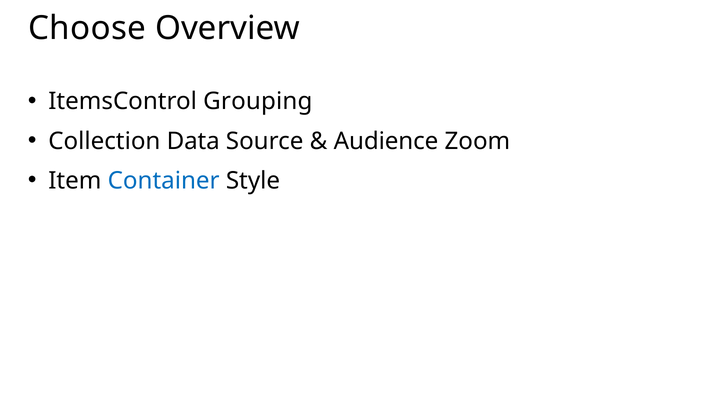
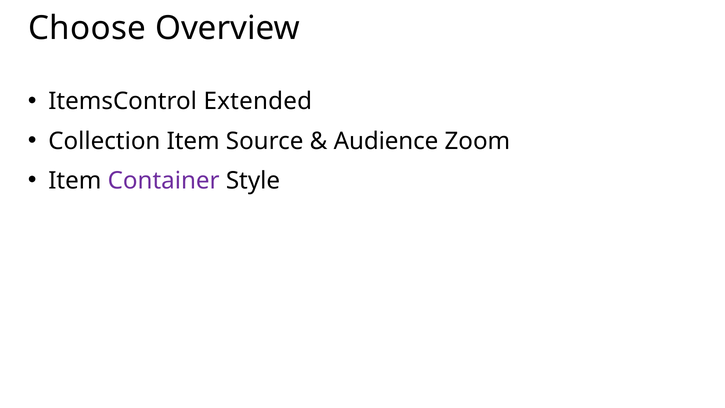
Grouping: Grouping -> Extended
Collection Data: Data -> Item
Container colour: blue -> purple
